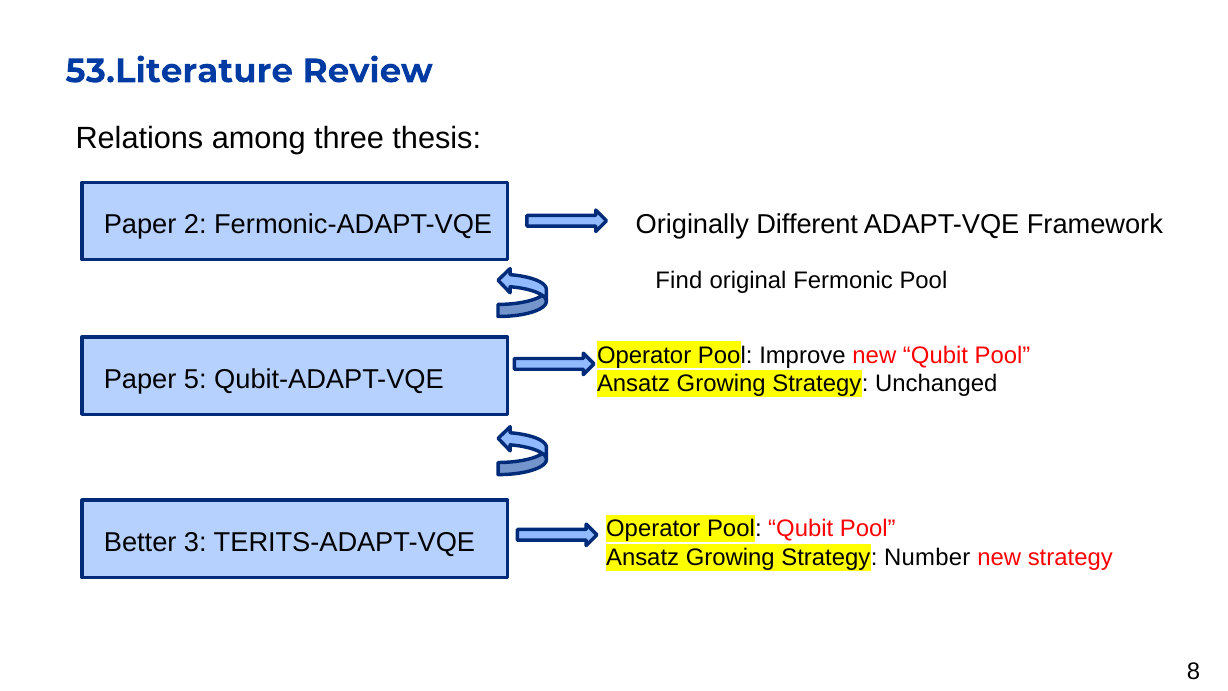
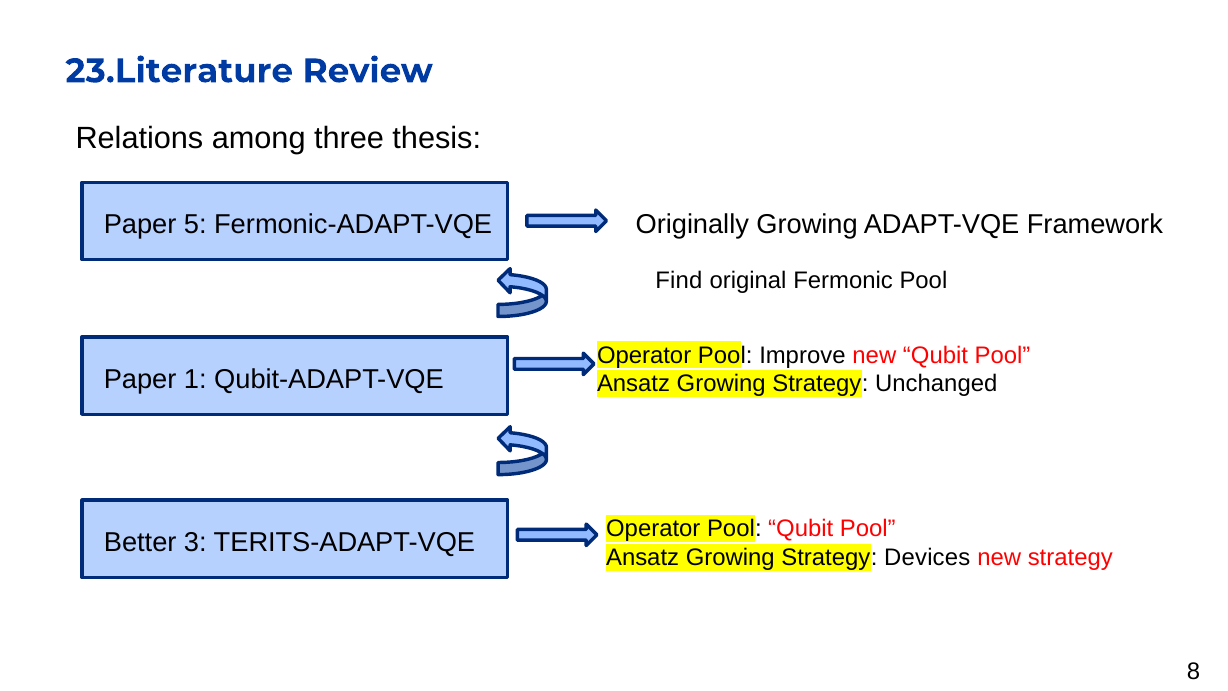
53.Literature: 53.Literature -> 23.Literature
2: 2 -> 5
Originally Different: Different -> Growing
5: 5 -> 1
Number: Number -> Devices
